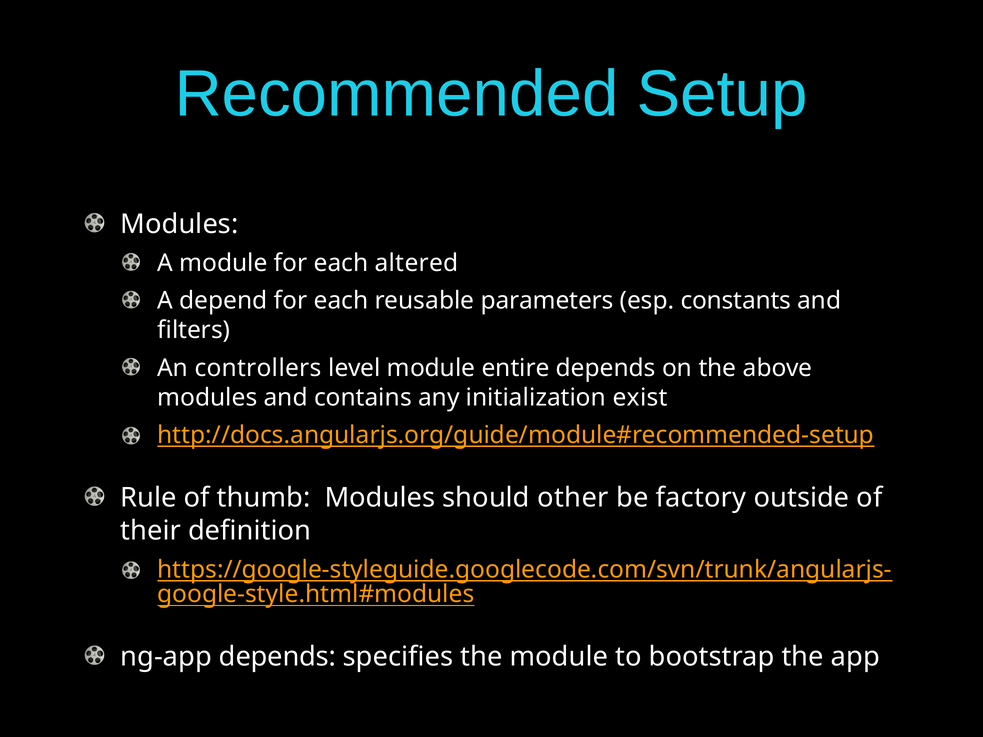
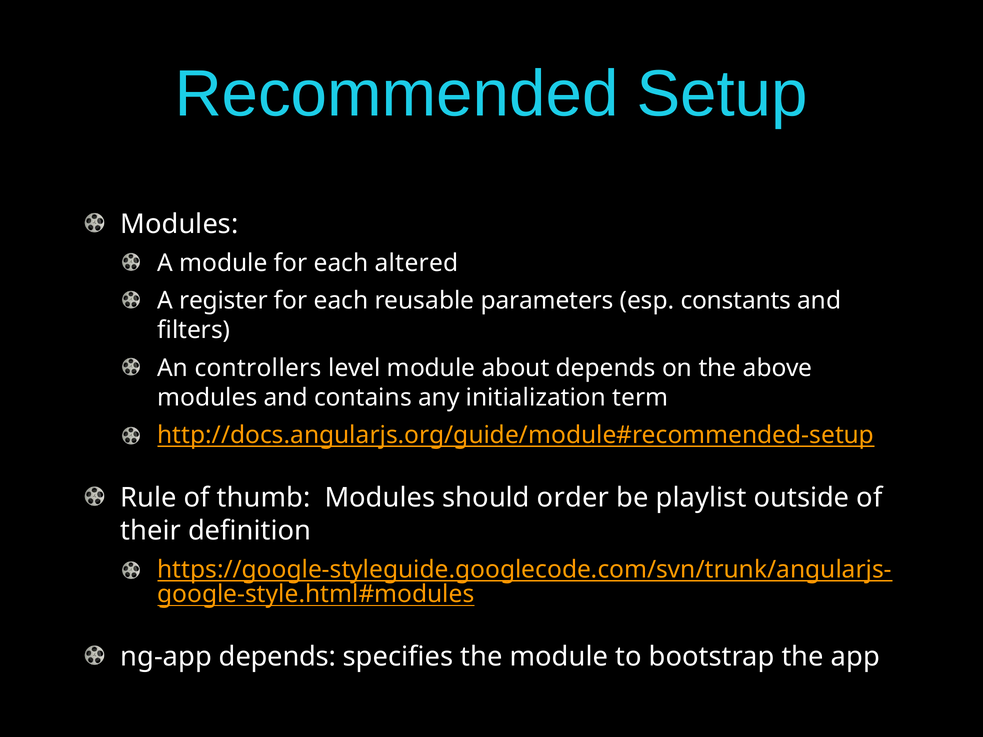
depend: depend -> register
entire: entire -> about
exist: exist -> term
other: other -> order
factory: factory -> playlist
